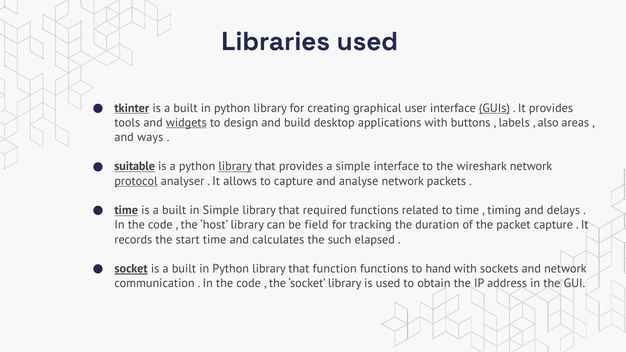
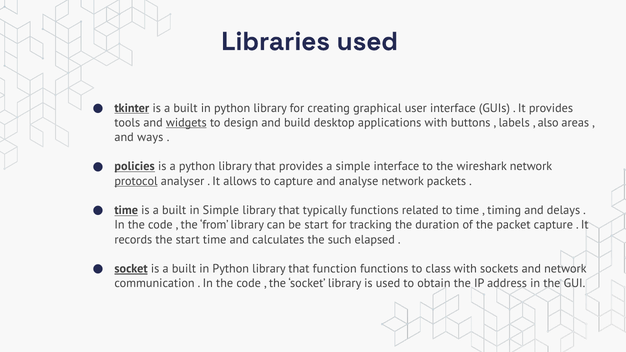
GUIs underline: present -> none
suitable: suitable -> policies
library at (235, 167) underline: present -> none
required: required -> typically
host: host -> from
be field: field -> start
hand: hand -> class
